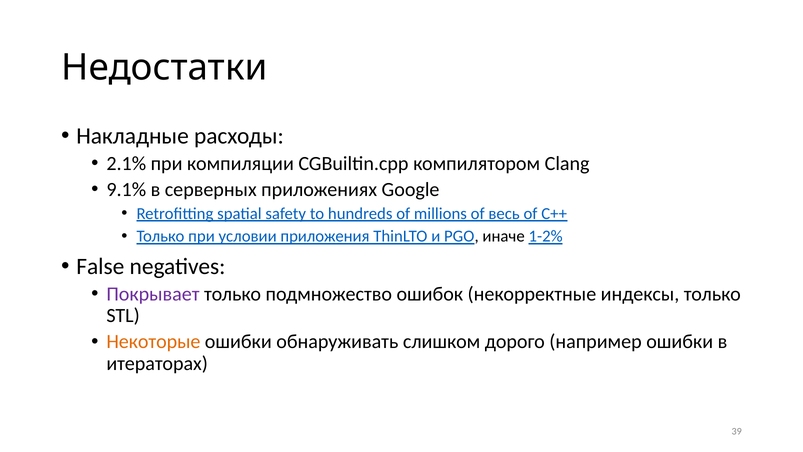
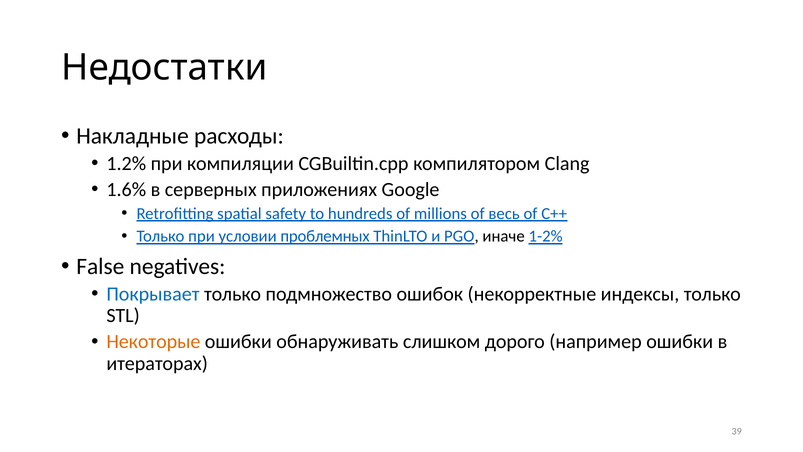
2.1%: 2.1% -> 1.2%
9.1%: 9.1% -> 1.6%
приложения: приложения -> проблемных
Покрывает colour: purple -> blue
